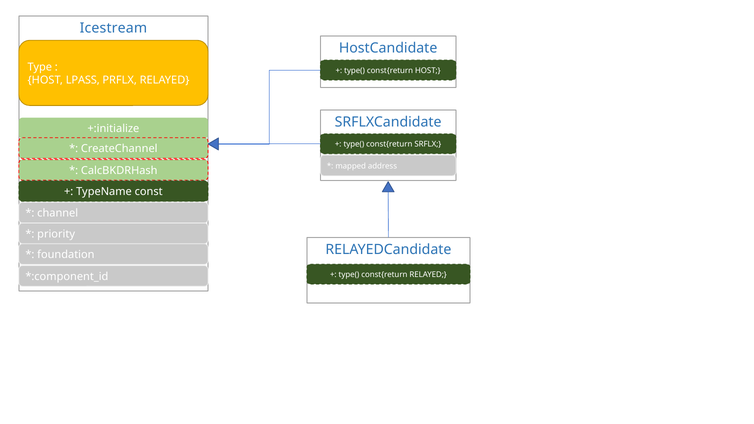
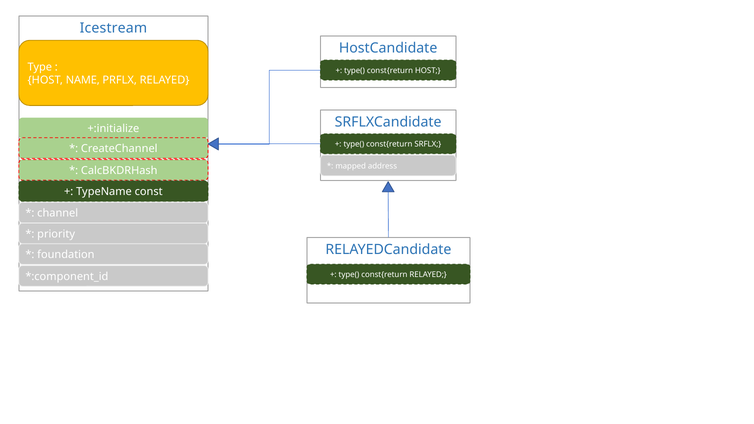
LPASS: LPASS -> NAME
